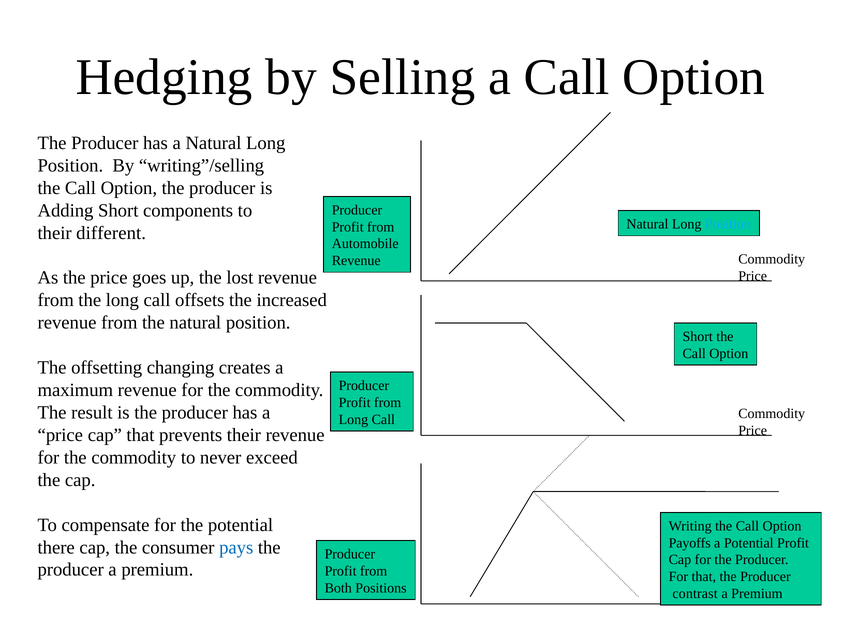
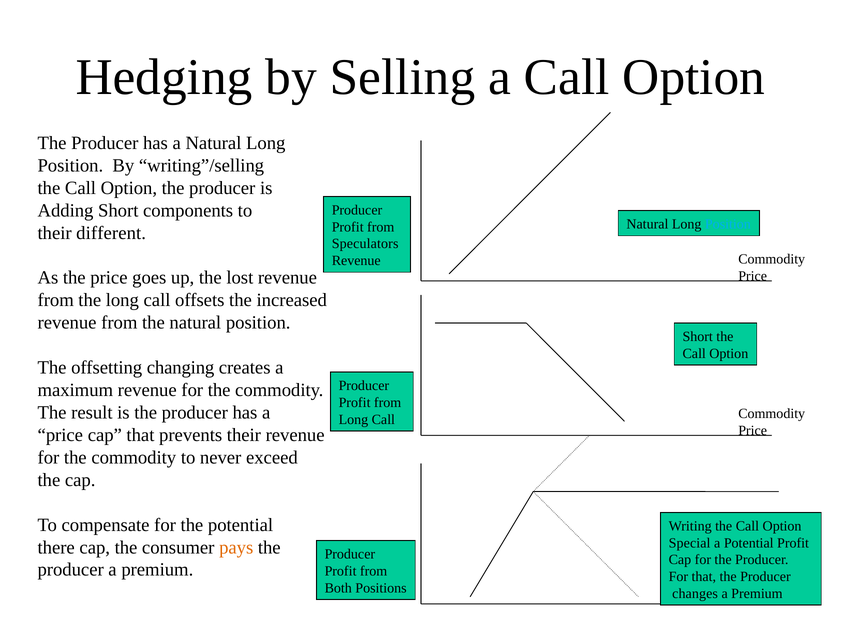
Automobile: Automobile -> Speculators
Payoffs: Payoffs -> Special
pays colour: blue -> orange
contrast: contrast -> changes
